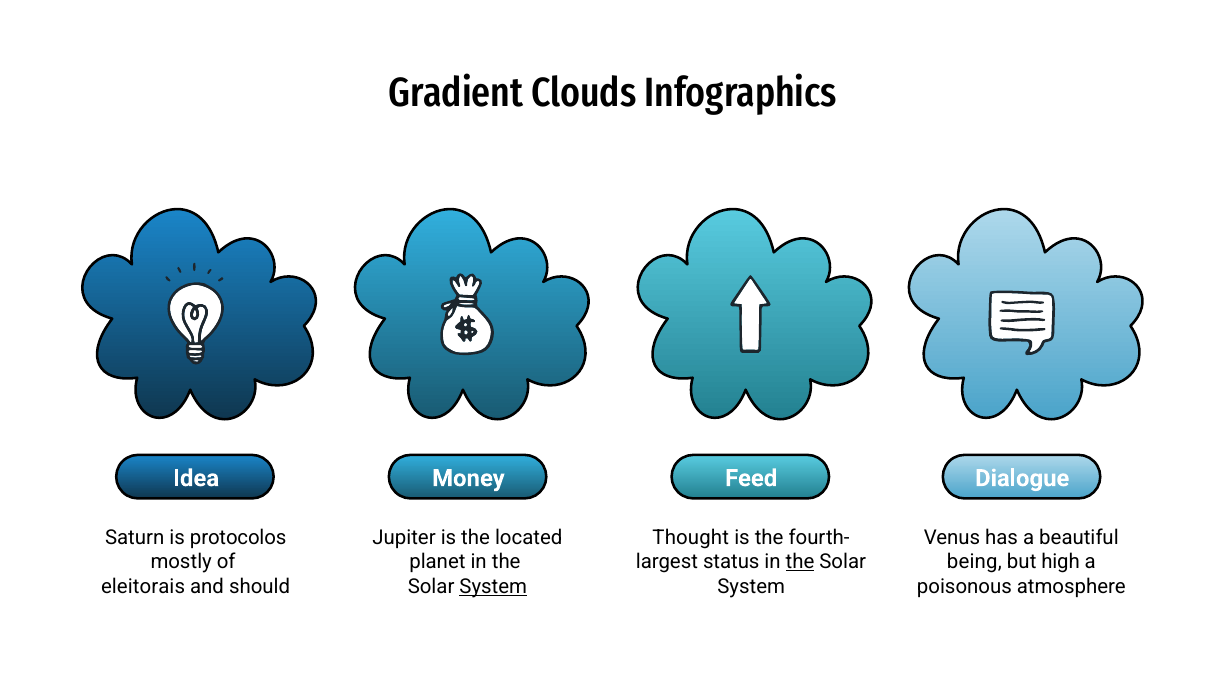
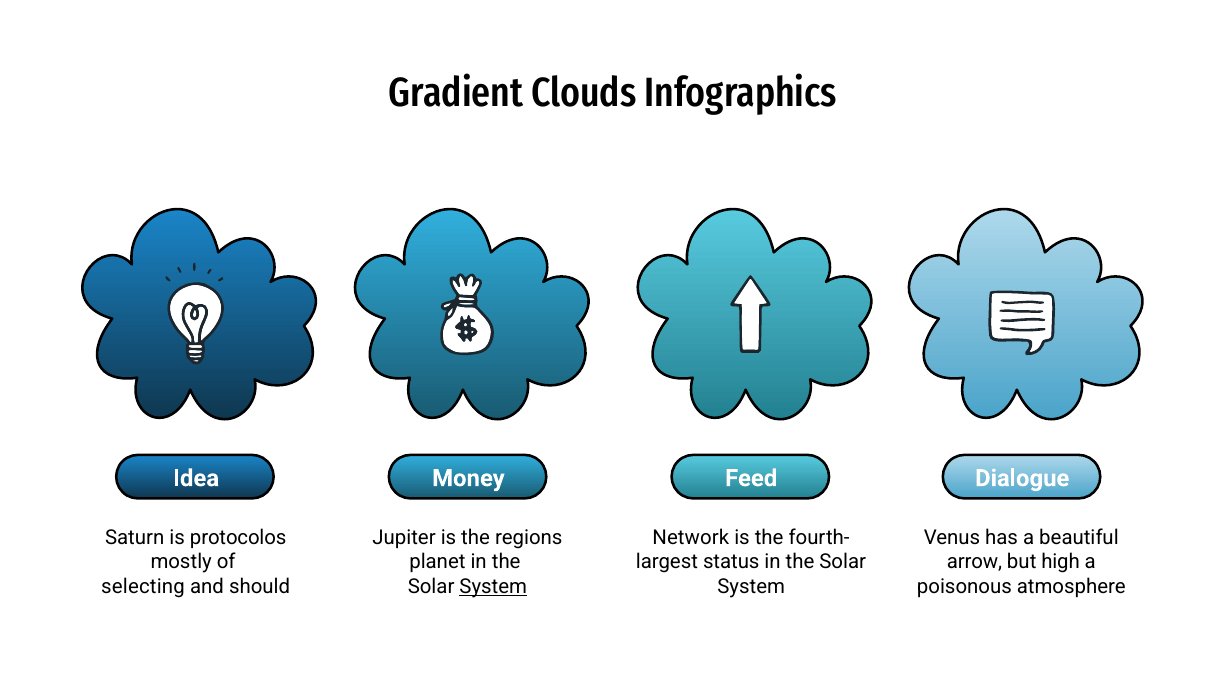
located: located -> regions
Thought: Thought -> Network
the at (800, 562) underline: present -> none
being: being -> arrow
eleitorais: eleitorais -> selecting
